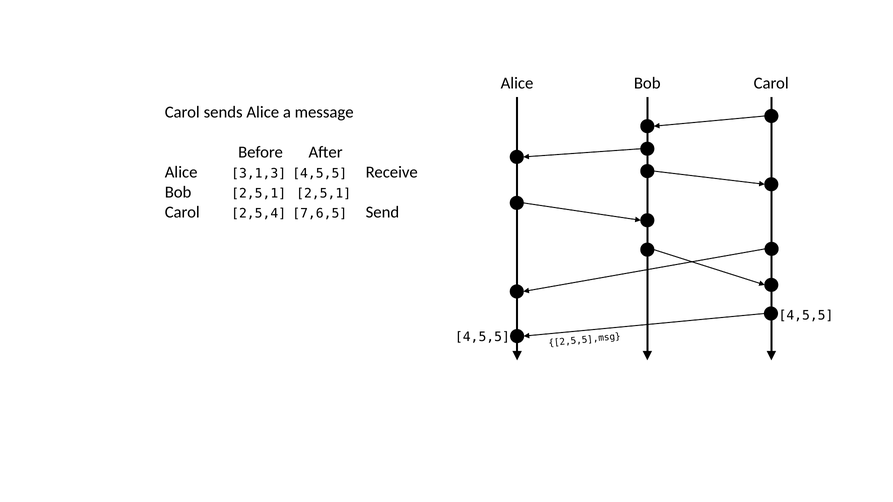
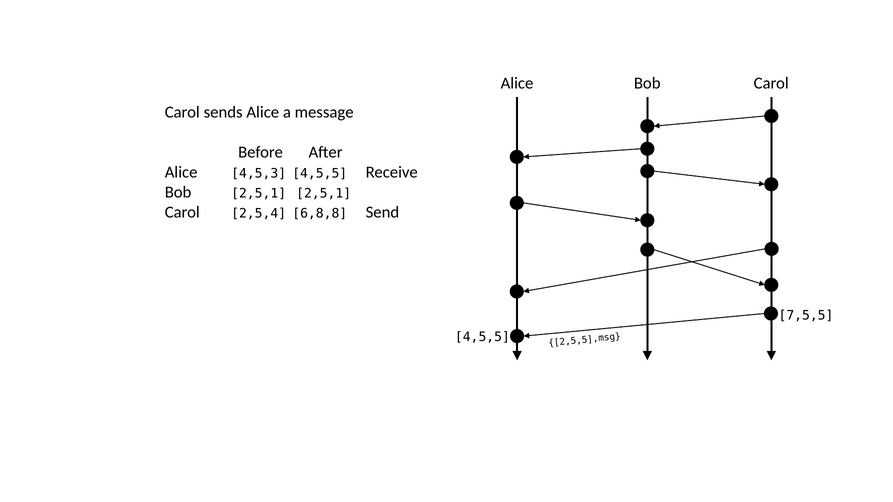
3,1,3: 3,1,3 -> 4,5,3
7,6,5: 7,6,5 -> 6,8,8
4,5,5 at (806, 316): 4,5,5 -> 7,5,5
